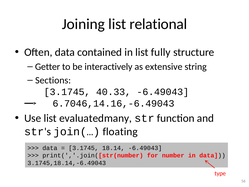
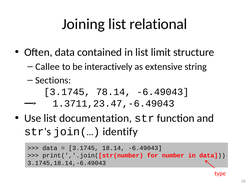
fully: fully -> limit
Getter: Getter -> Callee
40.33: 40.33 -> 78.14
6.7046,14.16,-6.49043: 6.7046,14.16,-6.49043 -> 1.3711,23.47,-6.49043
evaluatedmany: evaluatedmany -> documentation
floating: floating -> identify
